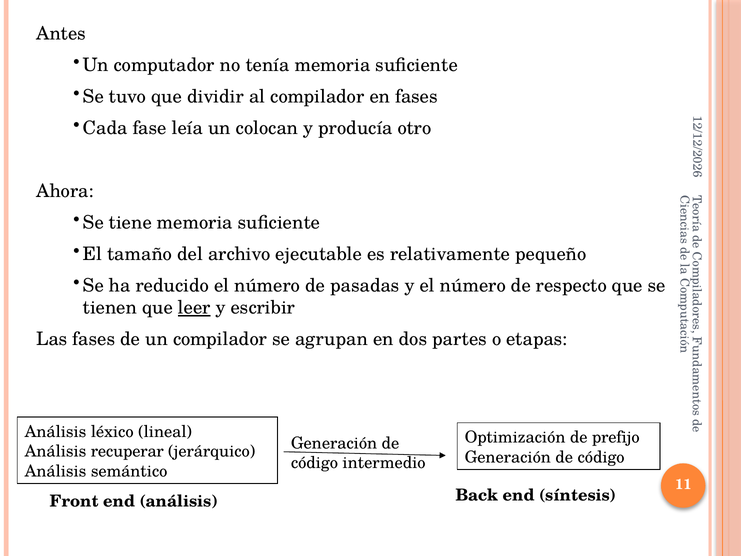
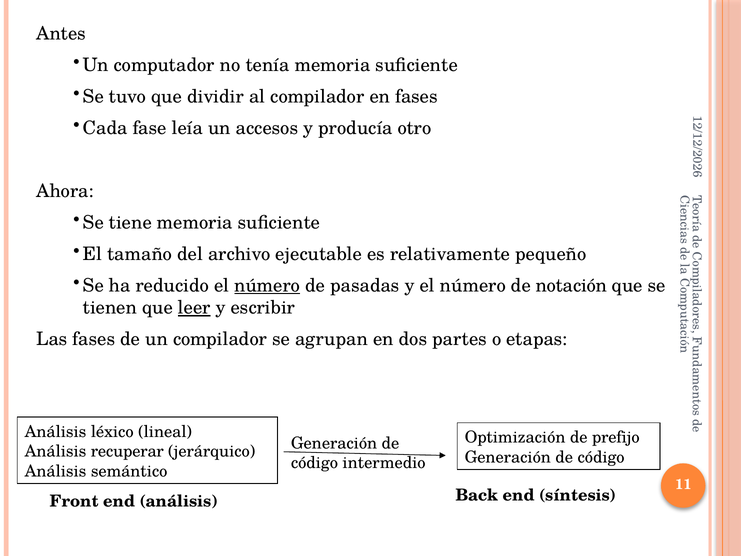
colocan: colocan -> accesos
número at (267, 285) underline: none -> present
respecto: respecto -> notación
